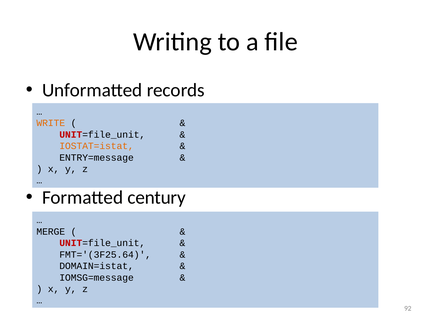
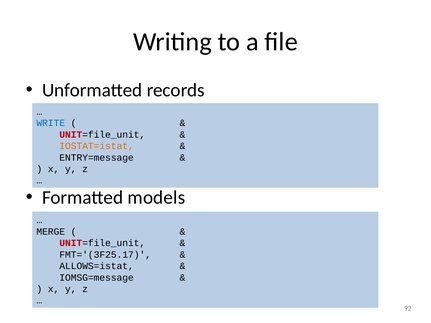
WRITE colour: orange -> blue
century: century -> models
FMT='(3F25.64: FMT='(3F25.64 -> FMT='(3F25.17
DOMAIN=istat: DOMAIN=istat -> ALLOWS=istat
